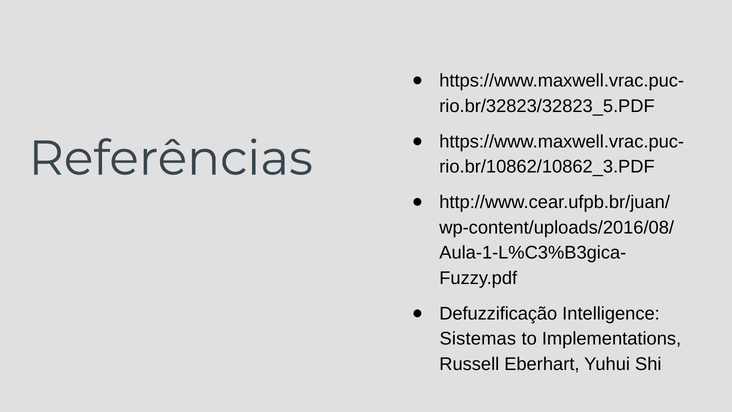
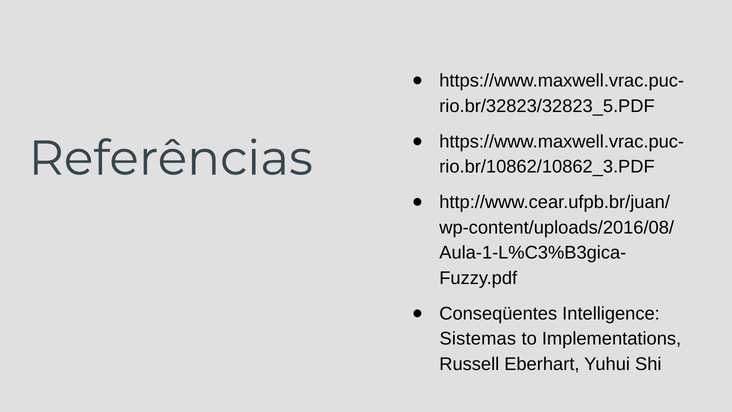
Defuzzificação: Defuzzificação -> Conseqüentes
